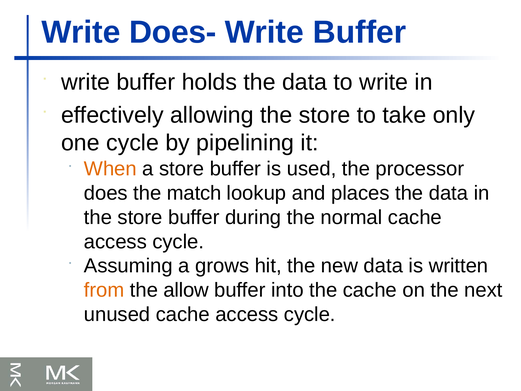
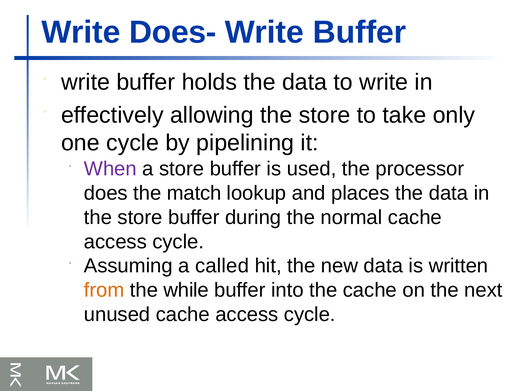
When colour: orange -> purple
grows: grows -> called
allow: allow -> while
